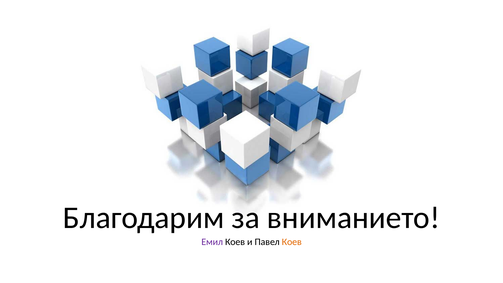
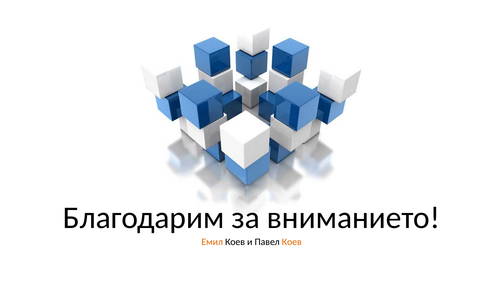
Емил colour: purple -> orange
